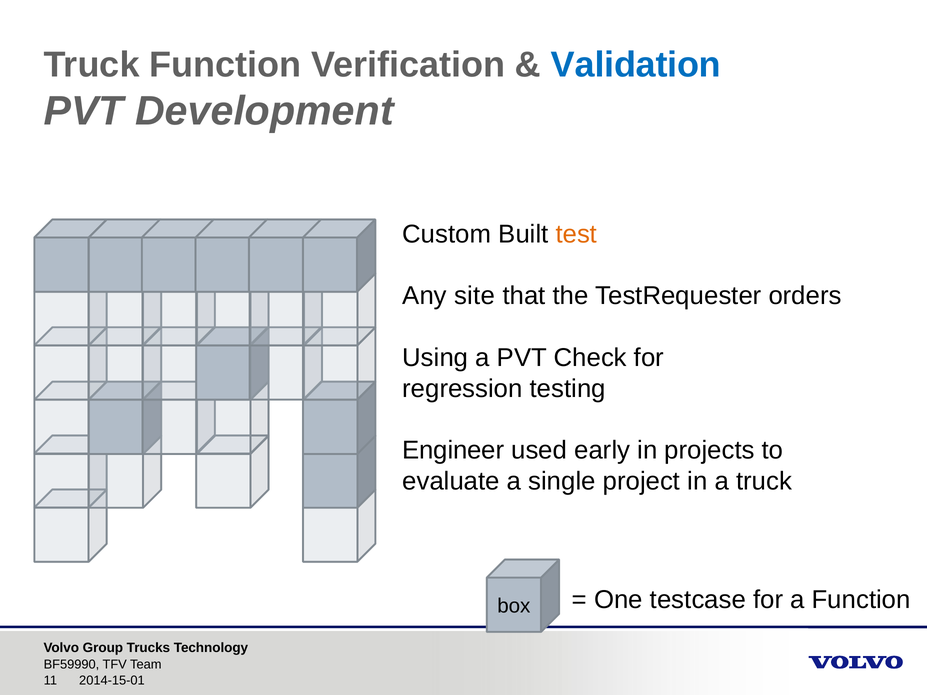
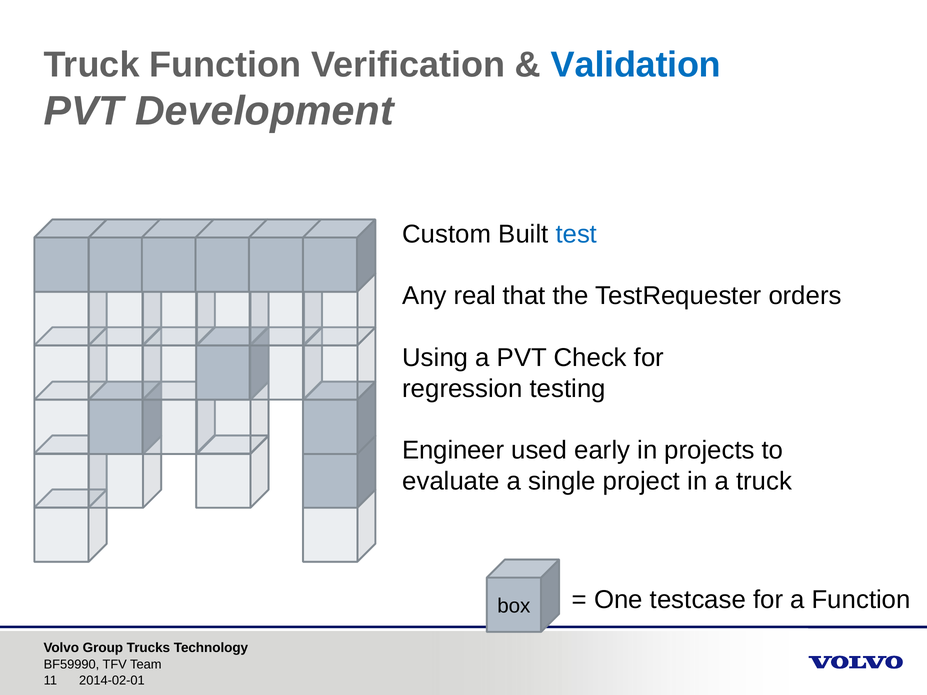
test colour: orange -> blue
site: site -> real
2014-15-01: 2014-15-01 -> 2014-02-01
